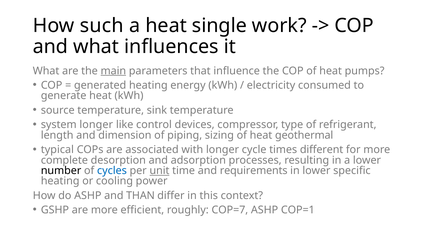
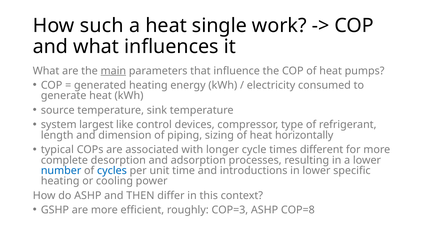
system longer: longer -> largest
geothermal: geothermal -> horizontally
number colour: black -> blue
unit underline: present -> none
requirements: requirements -> introductions
THAN: THAN -> THEN
COP=7: COP=7 -> COP=3
COP=1: COP=1 -> COP=8
